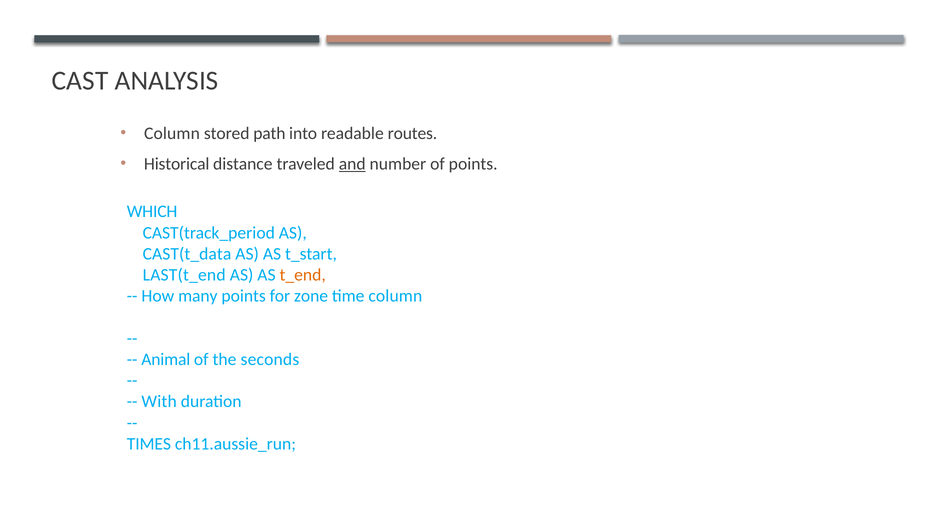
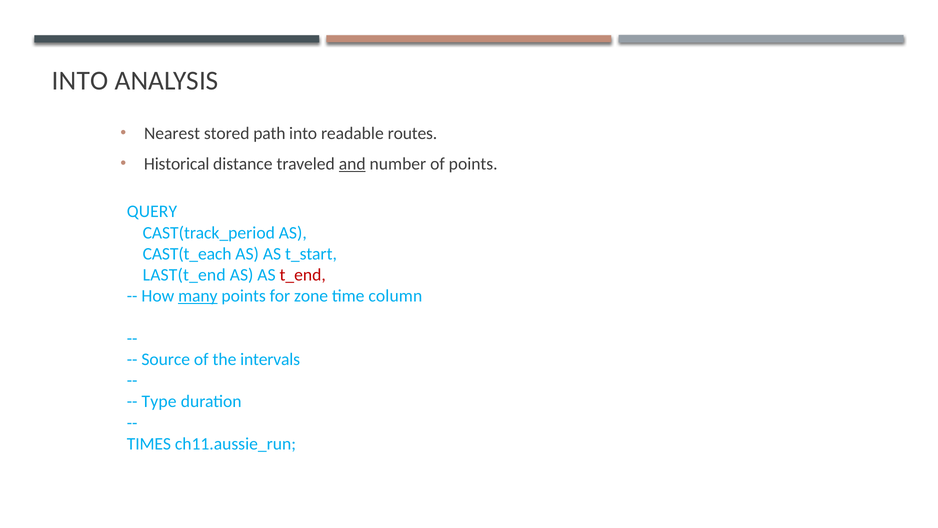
CAST at (80, 81): CAST -> INTO
Column at (172, 133): Column -> Nearest
WHICH: WHICH -> QUERY
CAST(t_data: CAST(t_data -> CAST(t_each
t_end colour: orange -> red
many underline: none -> present
Animal: Animal -> Source
seconds: seconds -> intervals
With: With -> Type
